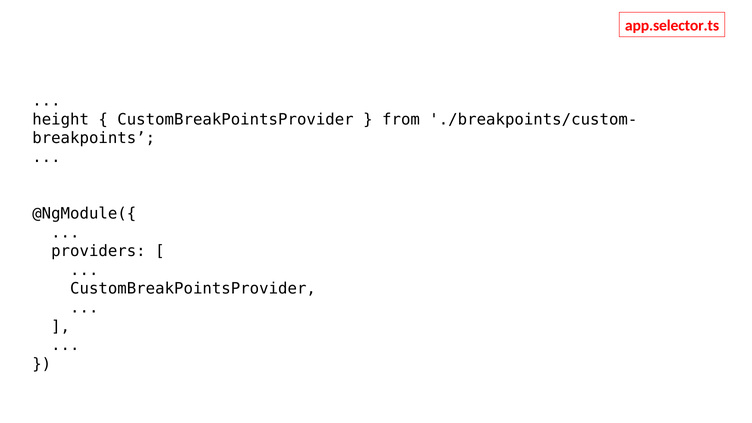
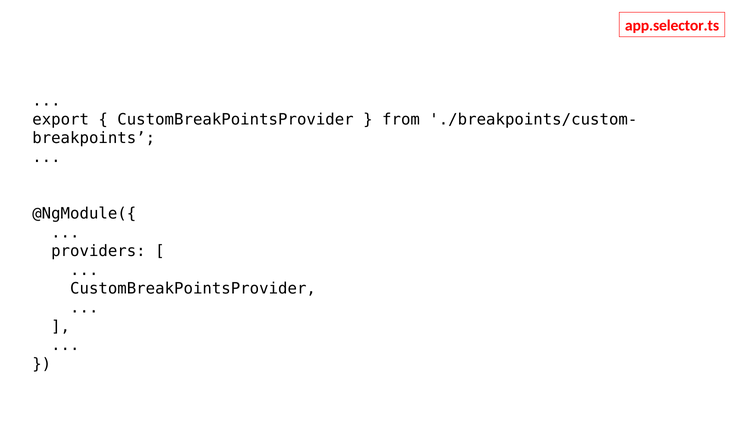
height: height -> export
